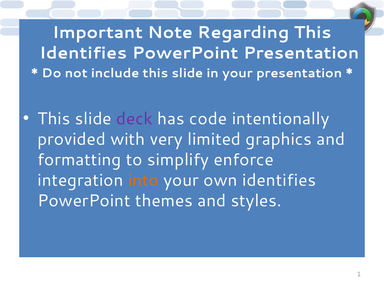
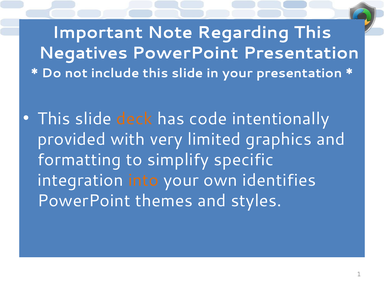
Identifies at (83, 53): Identifies -> Negatives
deck colour: purple -> orange
enforce: enforce -> specific
